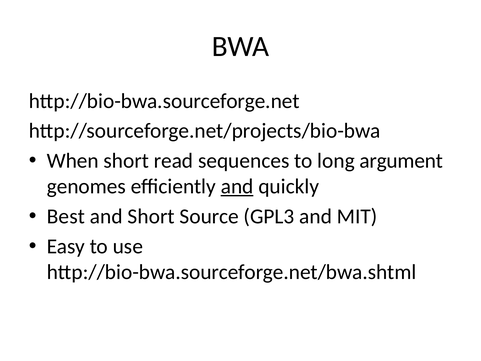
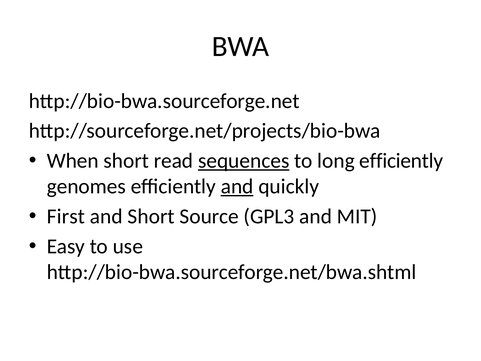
sequences underline: none -> present
long argument: argument -> efficiently
Best: Best -> First
